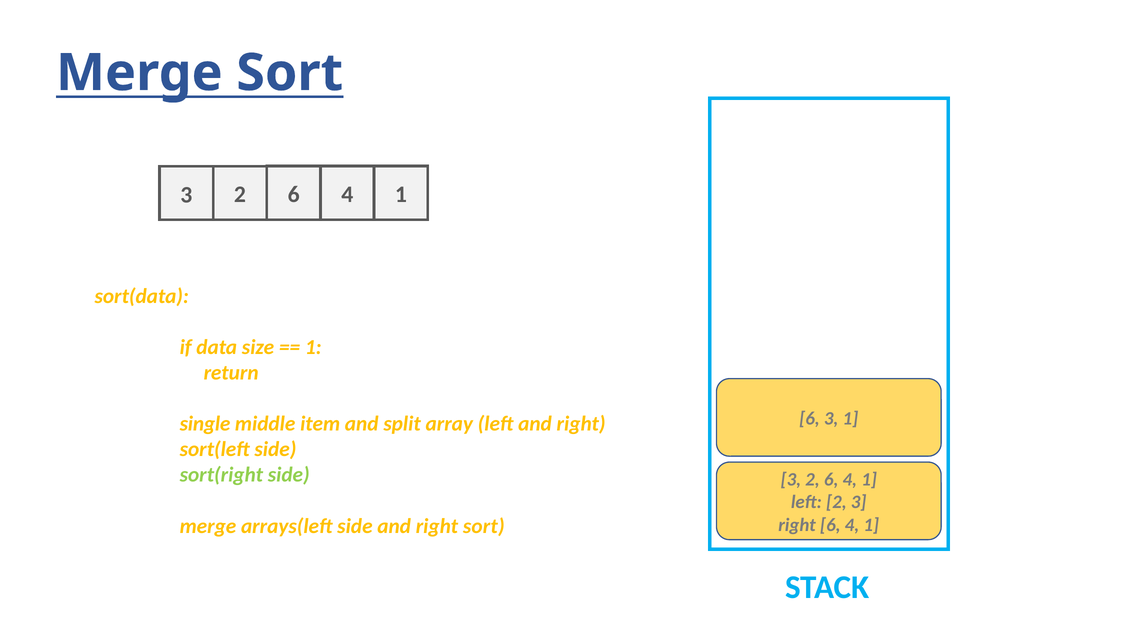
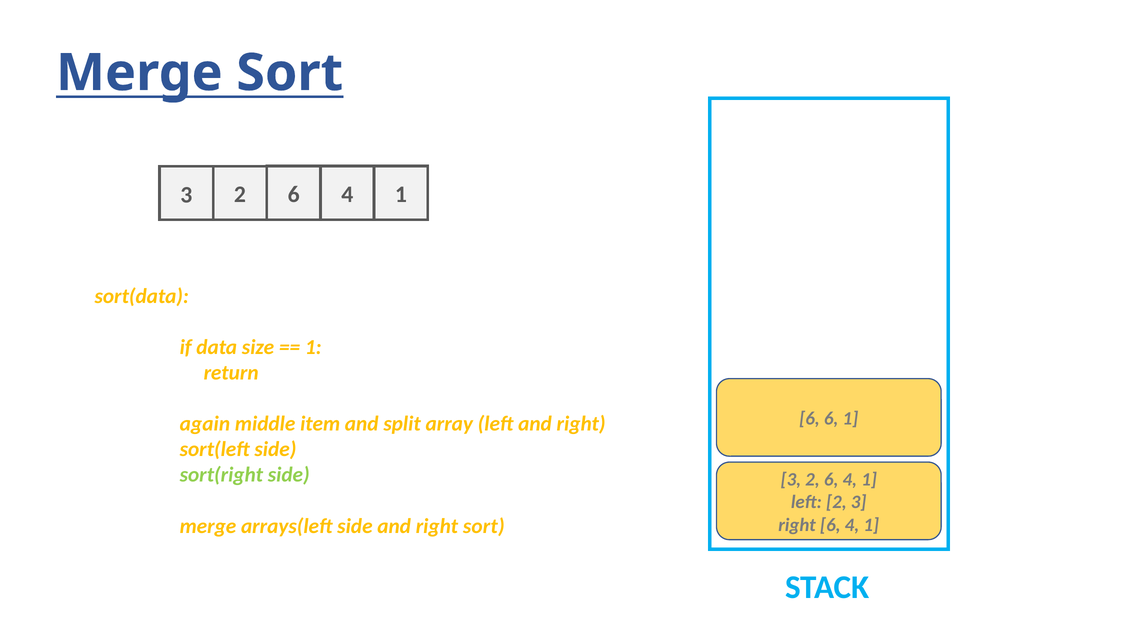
6 3: 3 -> 6
single: single -> again
